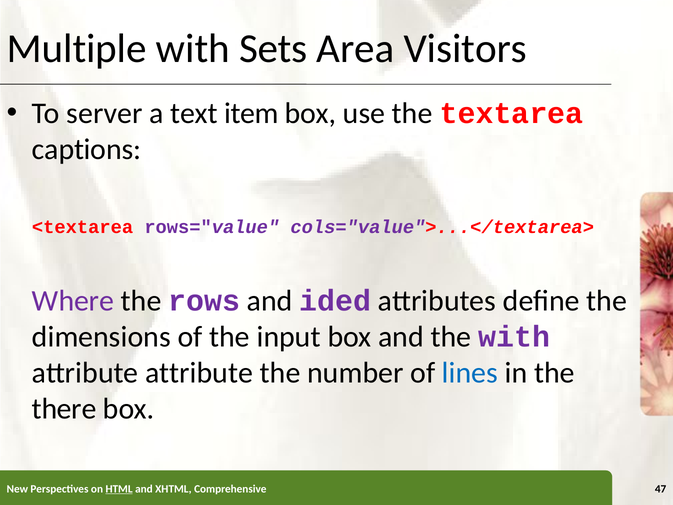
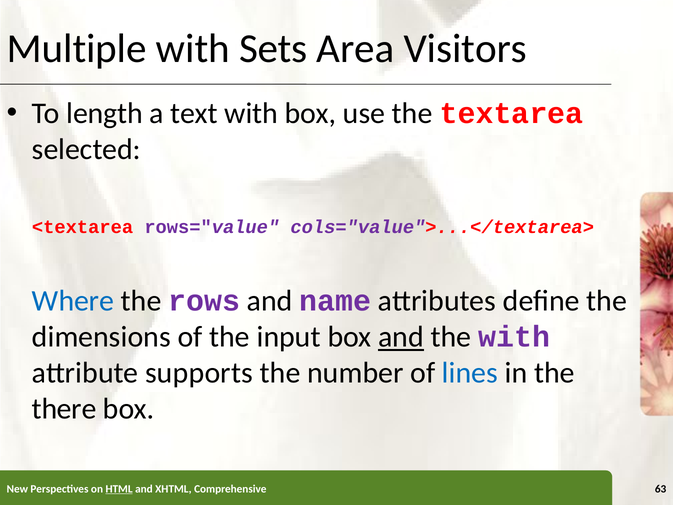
server: server -> length
text item: item -> with
captions: captions -> selected
Where colour: purple -> blue
ided: ided -> name
and at (401, 337) underline: none -> present
attribute attribute: attribute -> supports
47: 47 -> 63
